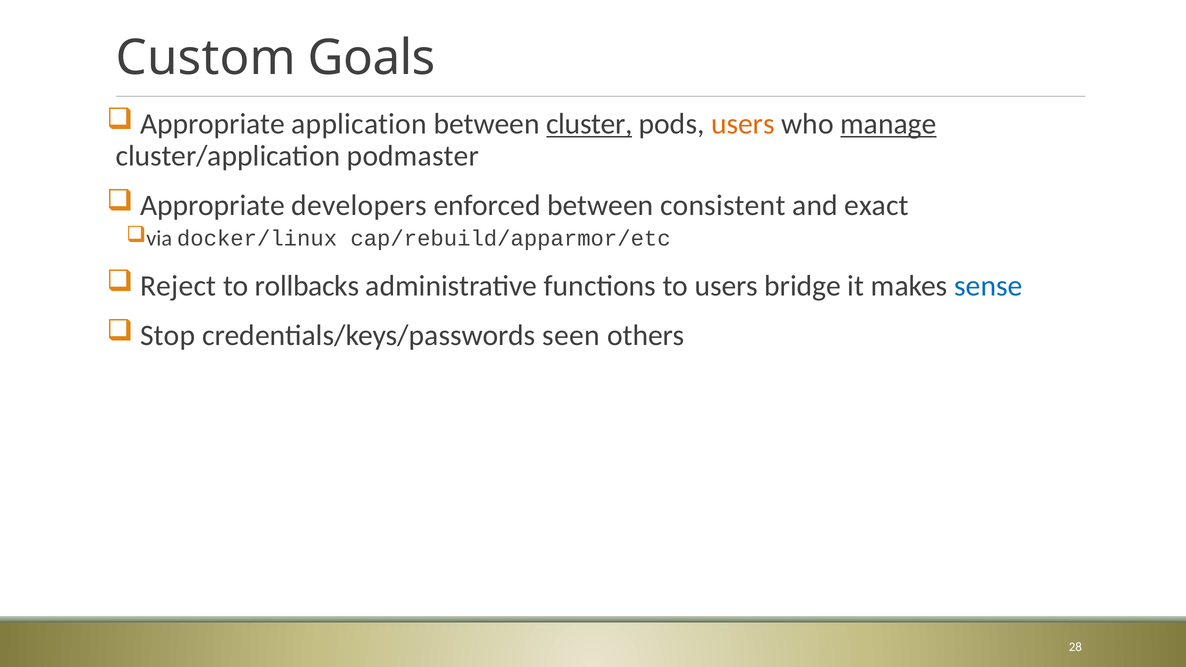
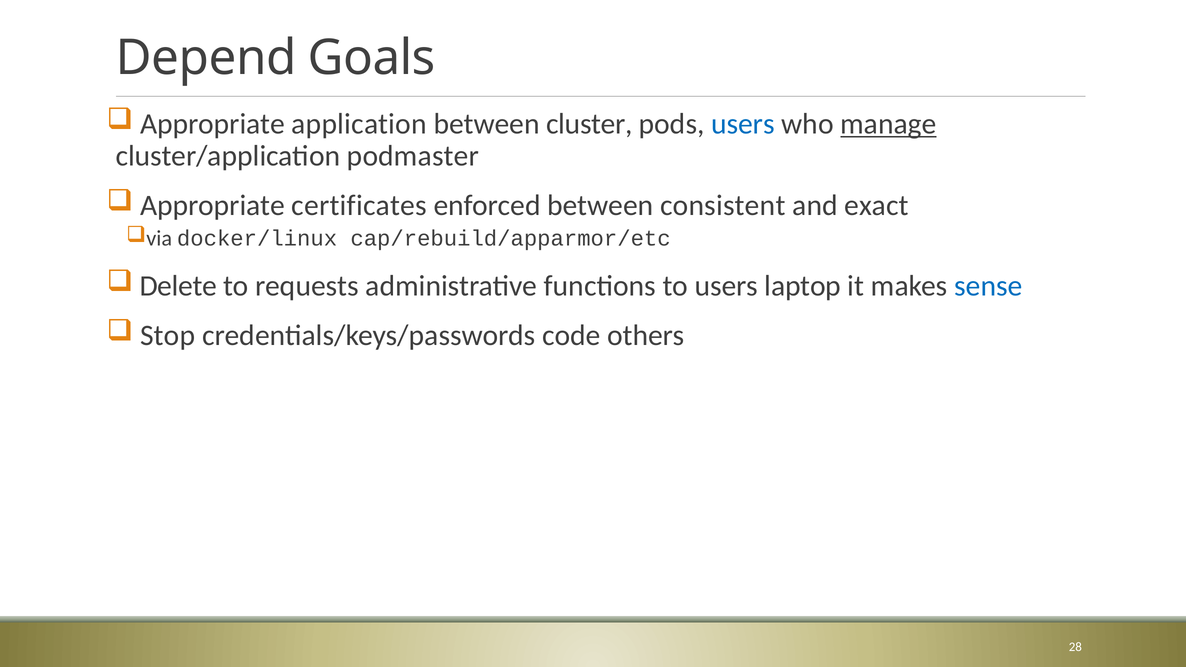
Custom: Custom -> Depend
cluster underline: present -> none
users at (743, 124) colour: orange -> blue
developers: developers -> certificates
Reject: Reject -> Delete
rollbacks: rollbacks -> requests
bridge: bridge -> laptop
seen: seen -> code
